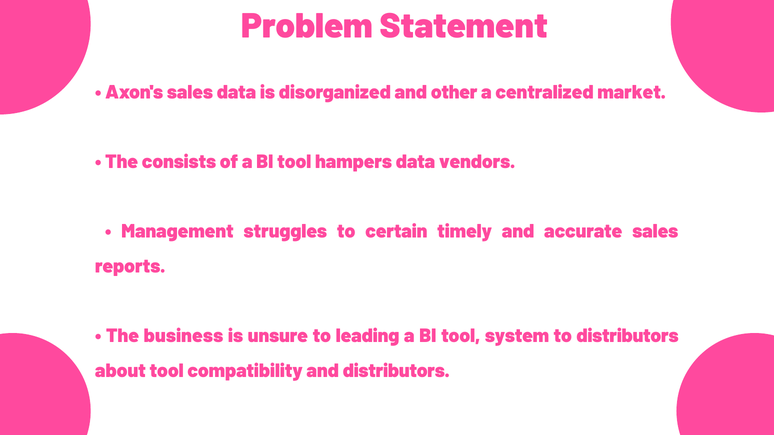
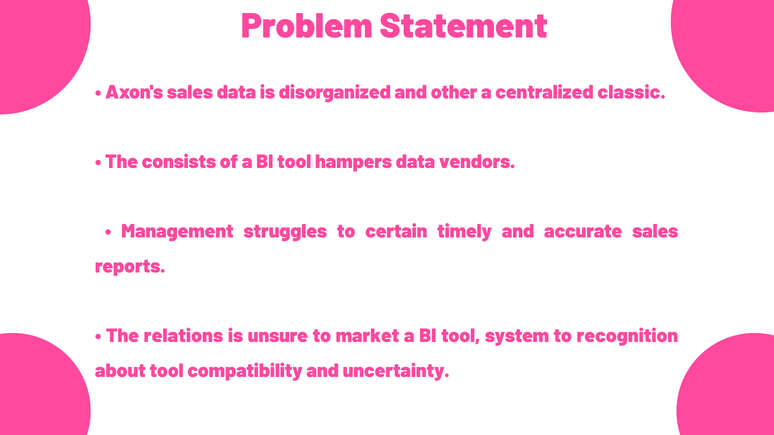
market: market -> classic
business: business -> relations
leading: leading -> market
to distributors: distributors -> recognition
and distributors: distributors -> uncertainty
